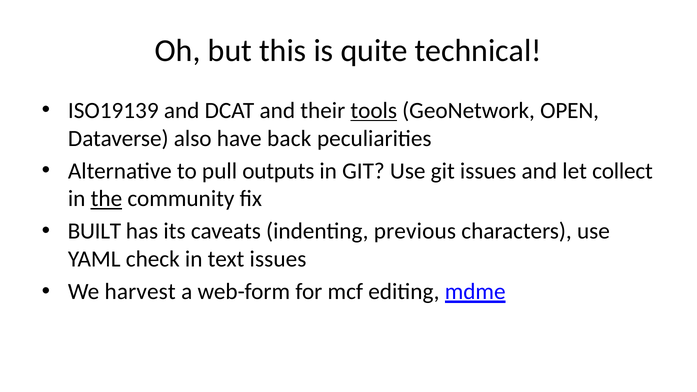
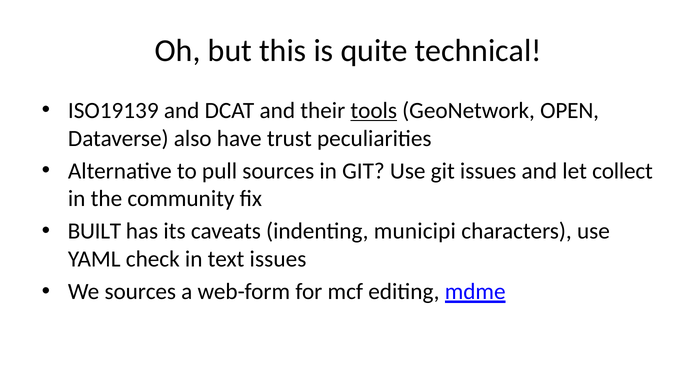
back: back -> trust
pull outputs: outputs -> sources
the underline: present -> none
previous: previous -> municipi
We harvest: harvest -> sources
